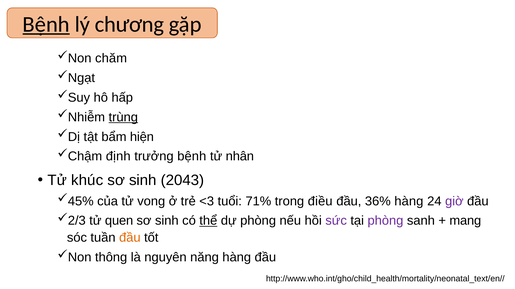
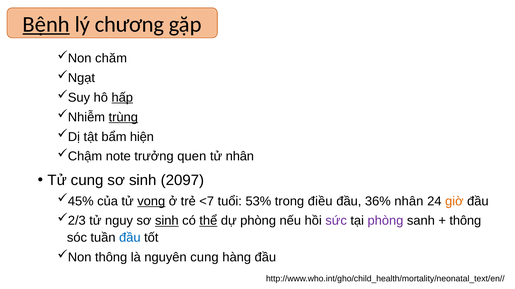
hấp underline: none -> present
định: định -> note
trưởng bệnh: bệnh -> quen
Tử khúc: khúc -> cung
2043: 2043 -> 2097
vong underline: none -> present
<3: <3 -> <7
71%: 71% -> 53%
36% hàng: hàng -> nhân
giờ colour: purple -> orange
quen: quen -> nguy
sinh at (167, 221) underline: none -> present
mang at (465, 221): mang -> thông
đầu at (130, 238) colour: orange -> blue
nguyên năng: năng -> cung
